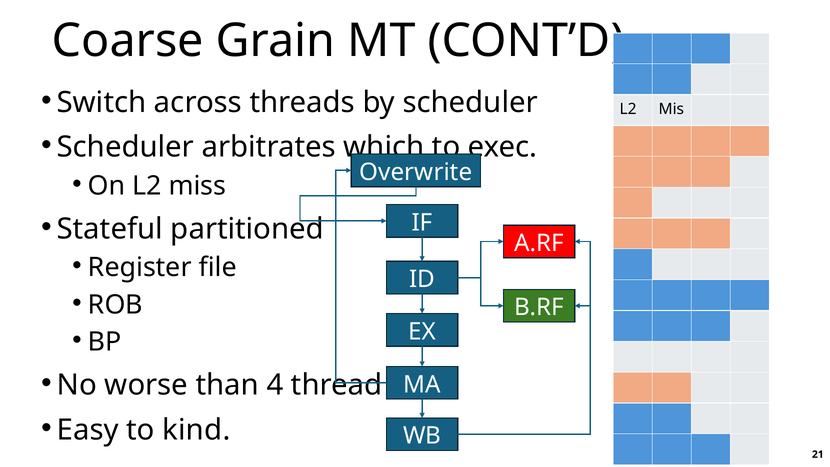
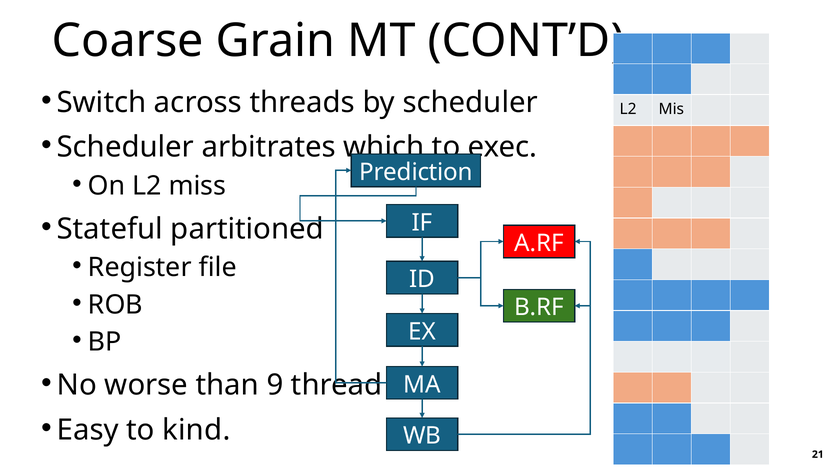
Overwrite: Overwrite -> Prediction
4: 4 -> 9
